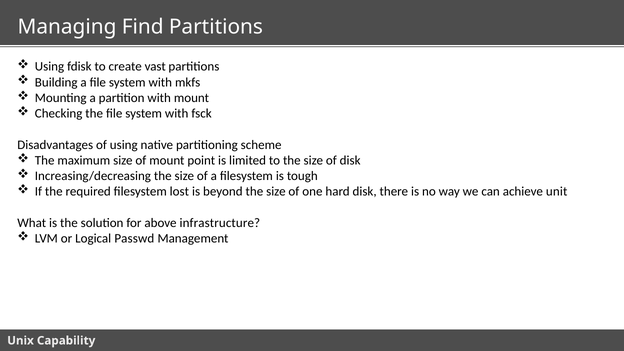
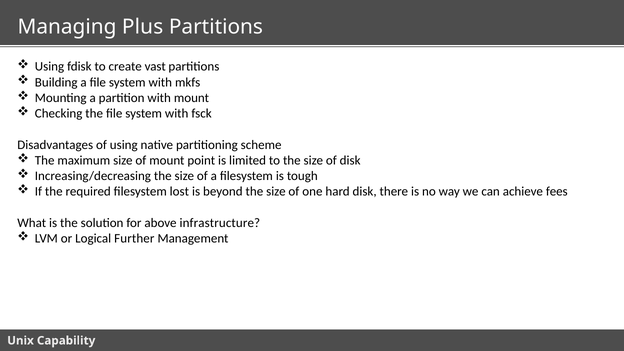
Find: Find -> Plus
unit: unit -> fees
Passwd: Passwd -> Further
